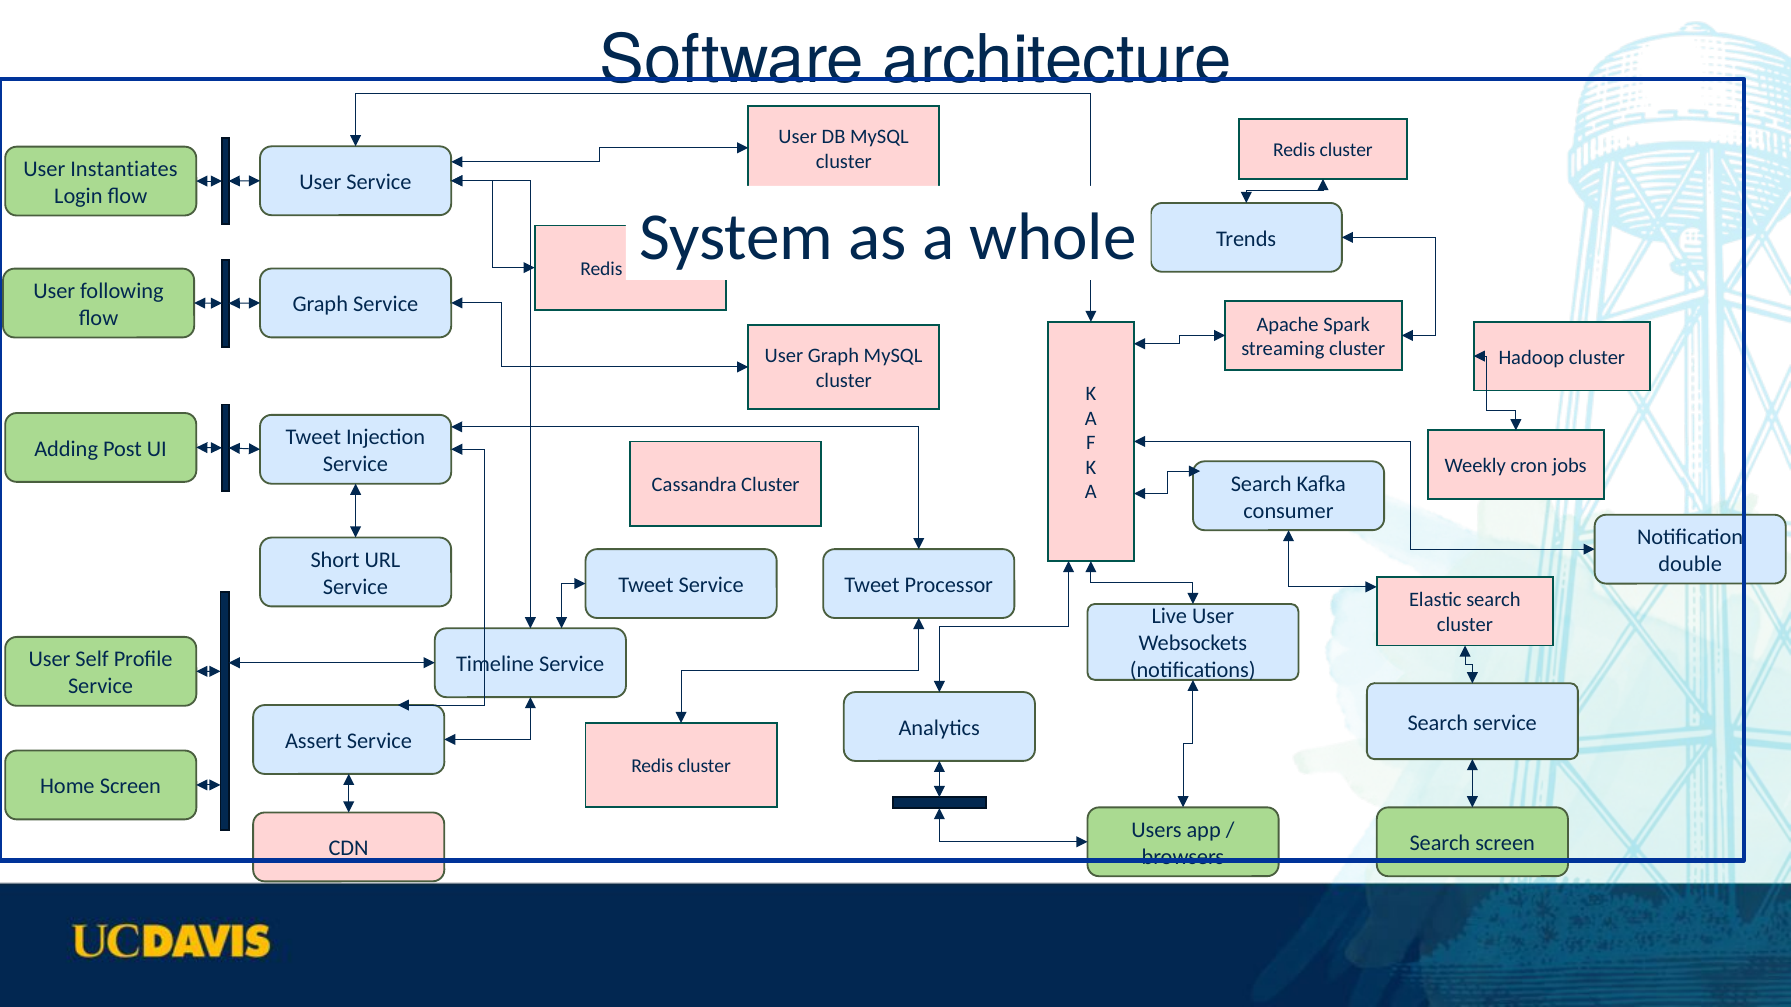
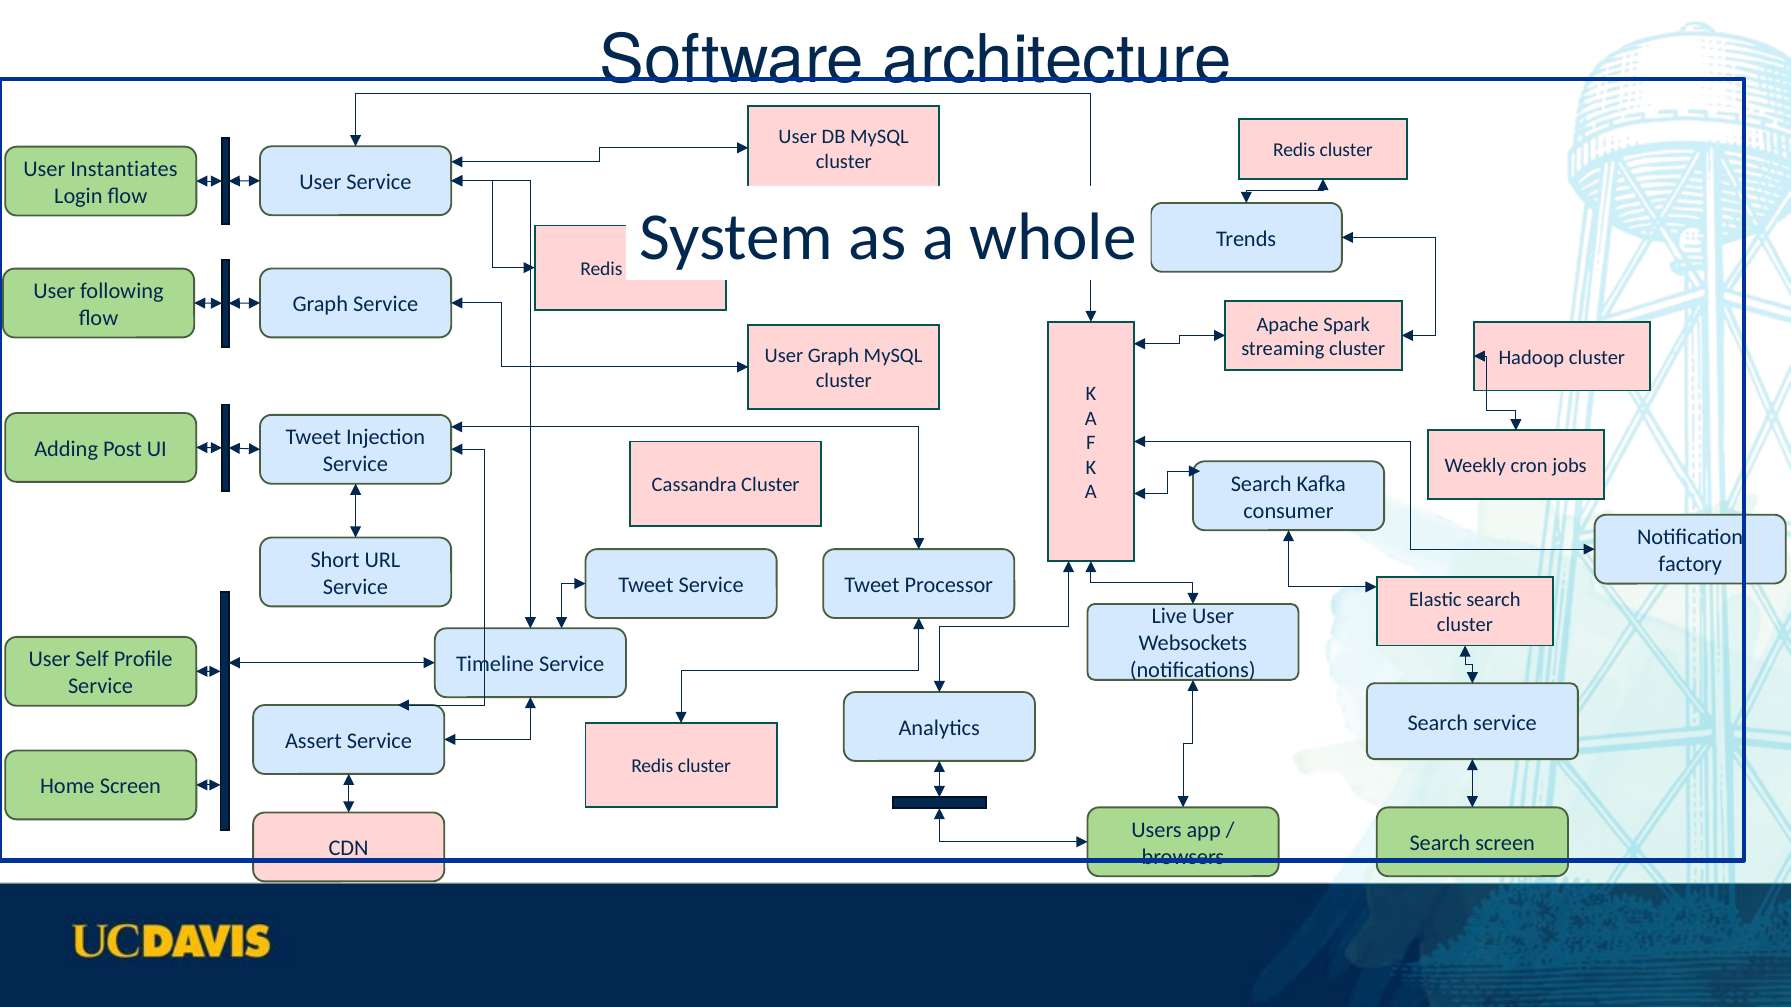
double: double -> factory
